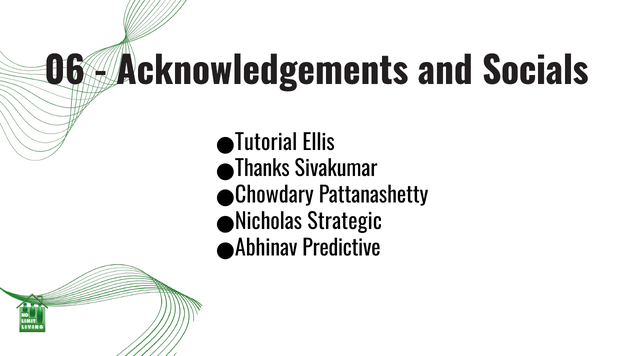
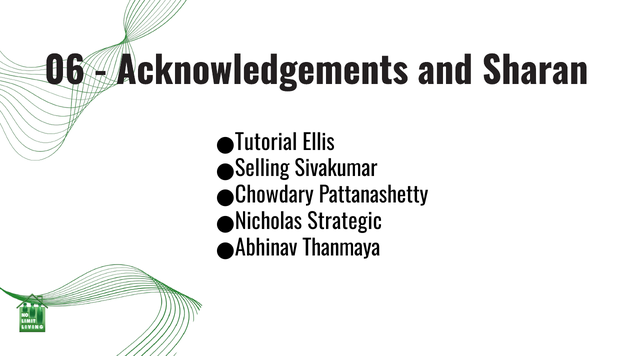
Socials: Socials -> Sharan
Thanks: Thanks -> Selling
Predictive: Predictive -> Thanmaya
